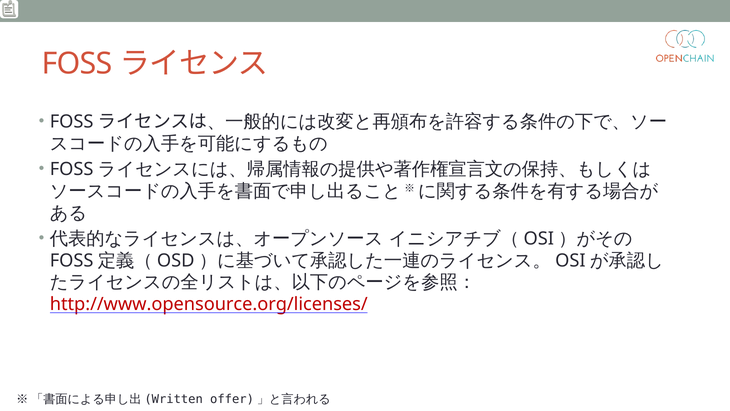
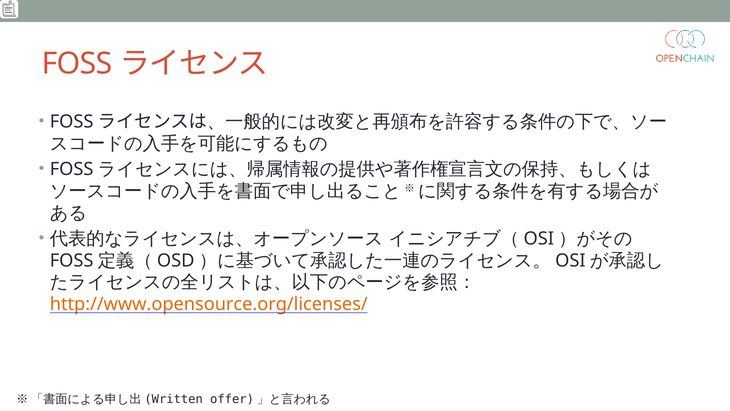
http://www.opensource.org/licenses/ colour: red -> orange
